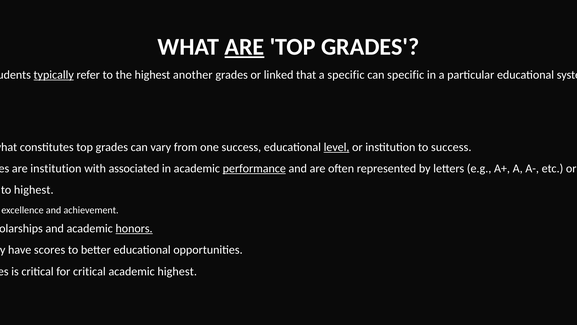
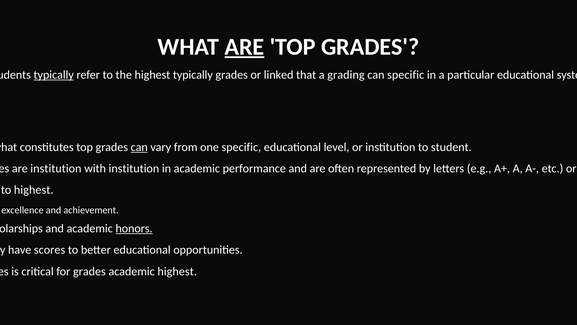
highest another: another -> typically
a specific: specific -> grading
can at (139, 147) underline: none -> present
one success: success -> specific
level underline: present -> none
to success: success -> student
with associated: associated -> institution
performance underline: present -> none
for critical: critical -> grades
